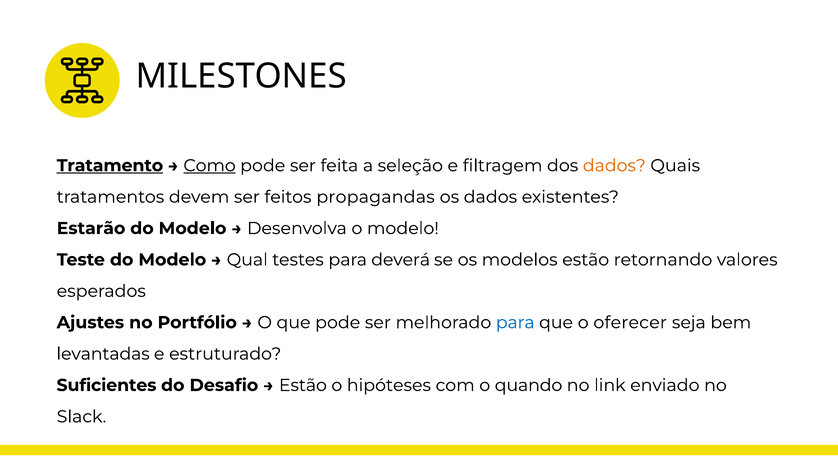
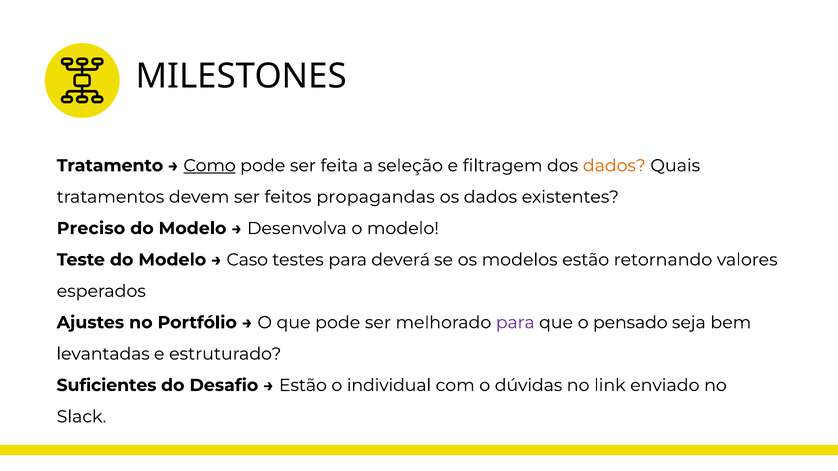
Tratamento underline: present -> none
Estarão: Estarão -> Preciso
Qual: Qual -> Caso
para at (515, 323) colour: blue -> purple
oferecer: oferecer -> pensado
hipóteses: hipóteses -> individual
quando: quando -> dúvidas
